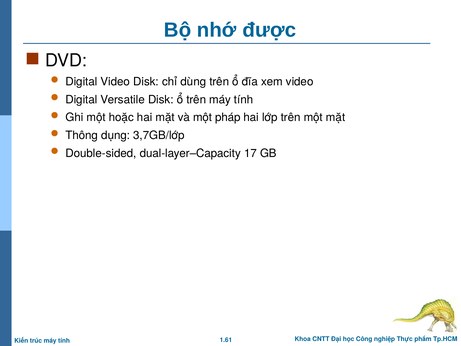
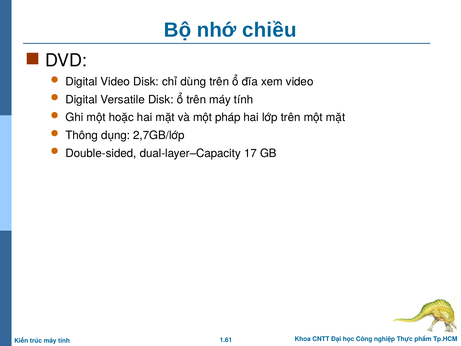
được: được -> chiều
3,7GB/lớp: 3,7GB/lớp -> 2,7GB/lớp
